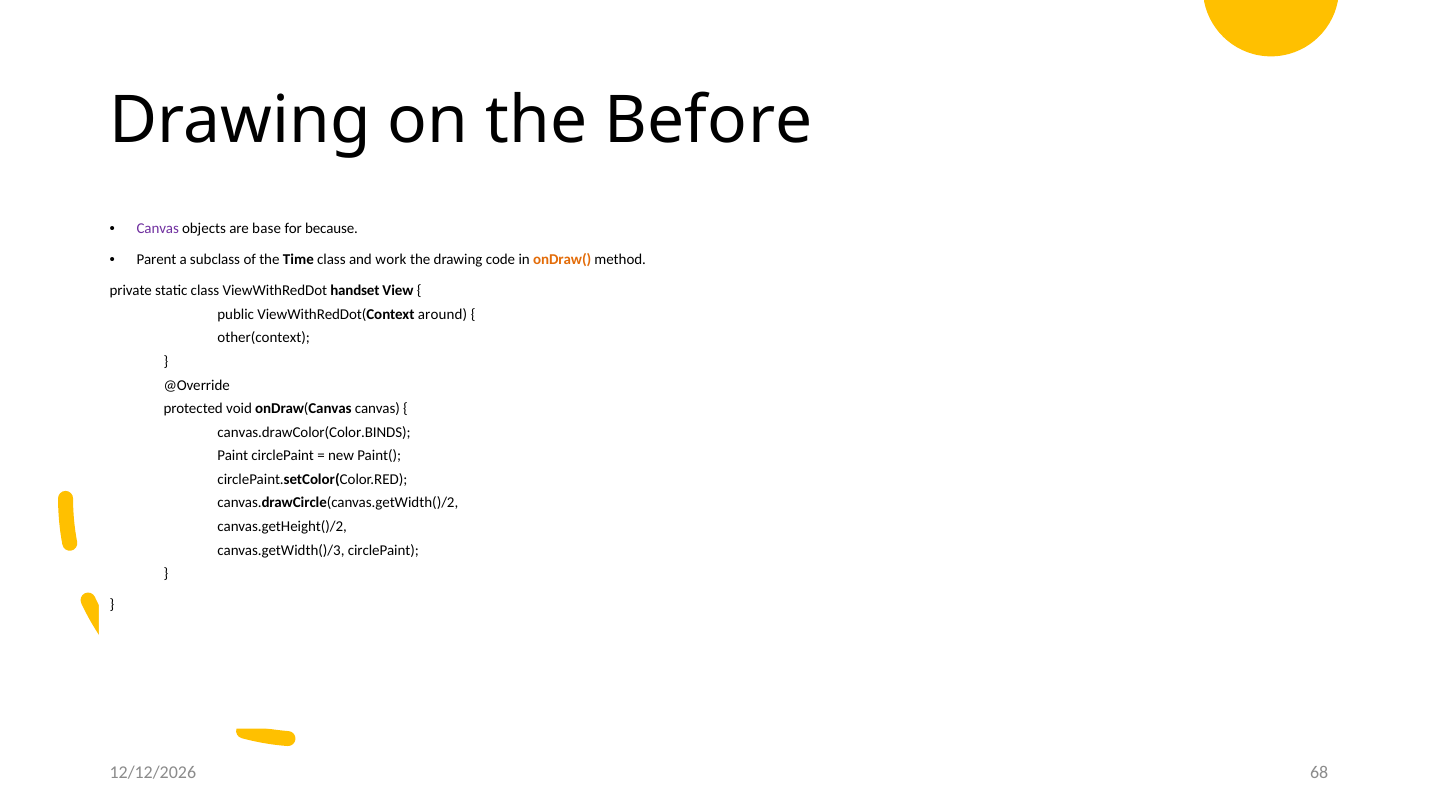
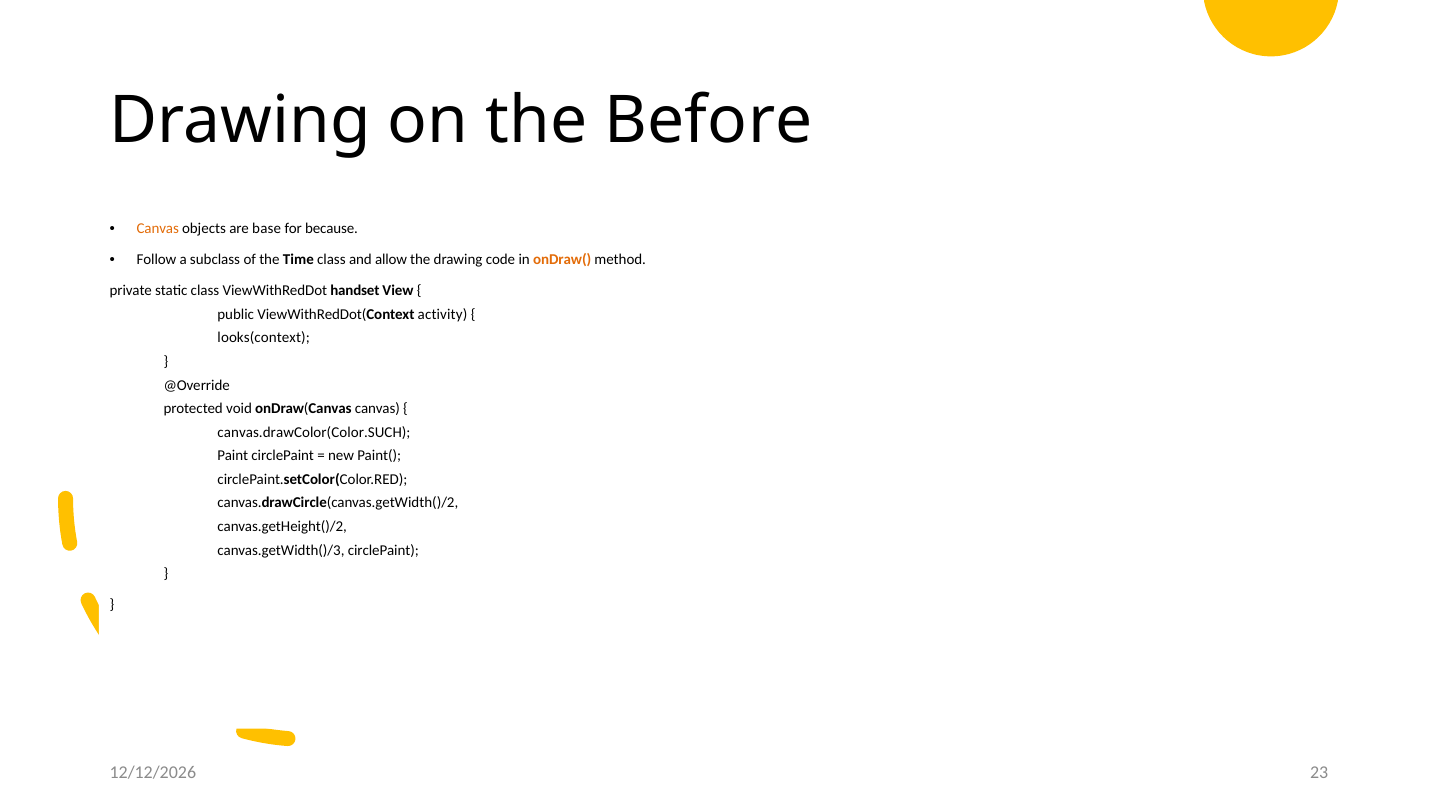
Canvas at (158, 229) colour: purple -> orange
Parent: Parent -> Follow
work: work -> allow
around: around -> activity
other(context: other(context -> looks(context
canvas.drawColor(Color.BINDS: canvas.drawColor(Color.BINDS -> canvas.drawColor(Color.SUCH
68: 68 -> 23
